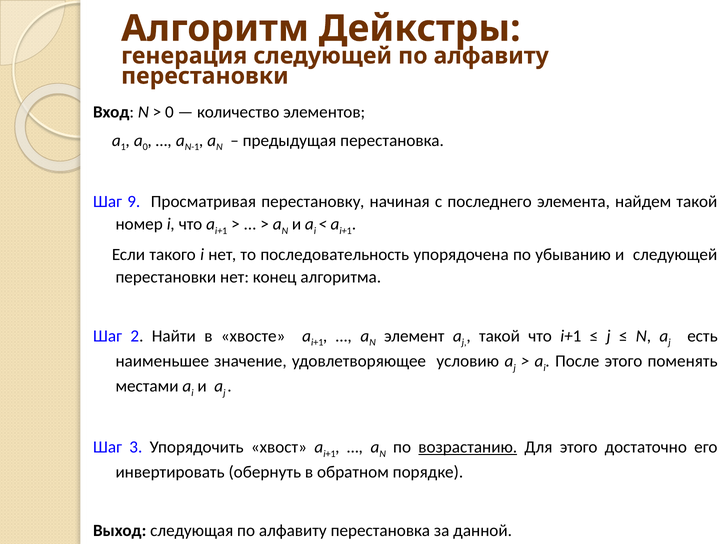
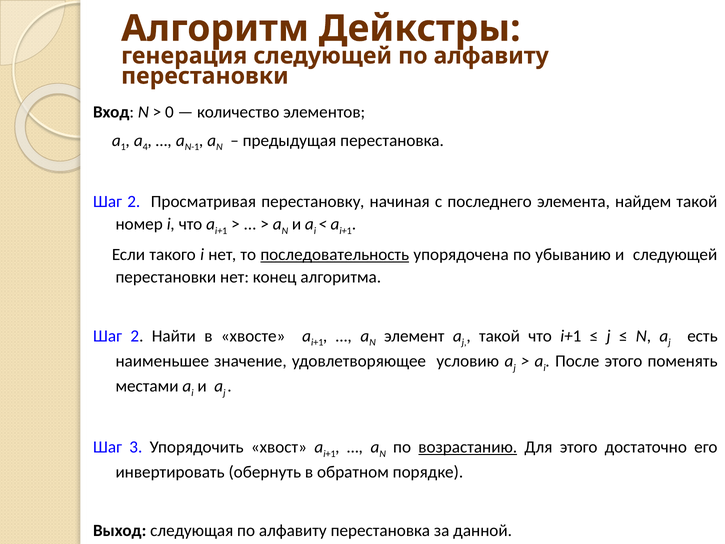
0 at (145, 147): 0 -> 4
9 at (134, 201): 9 -> 2
последовательность underline: none -> present
